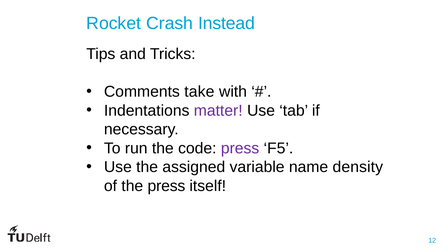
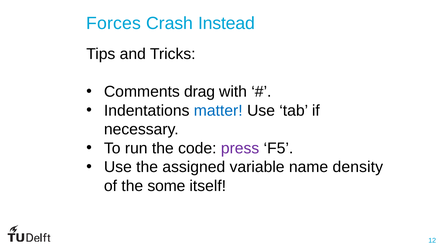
Rocket: Rocket -> Forces
take: take -> drag
matter colour: purple -> blue
the press: press -> some
